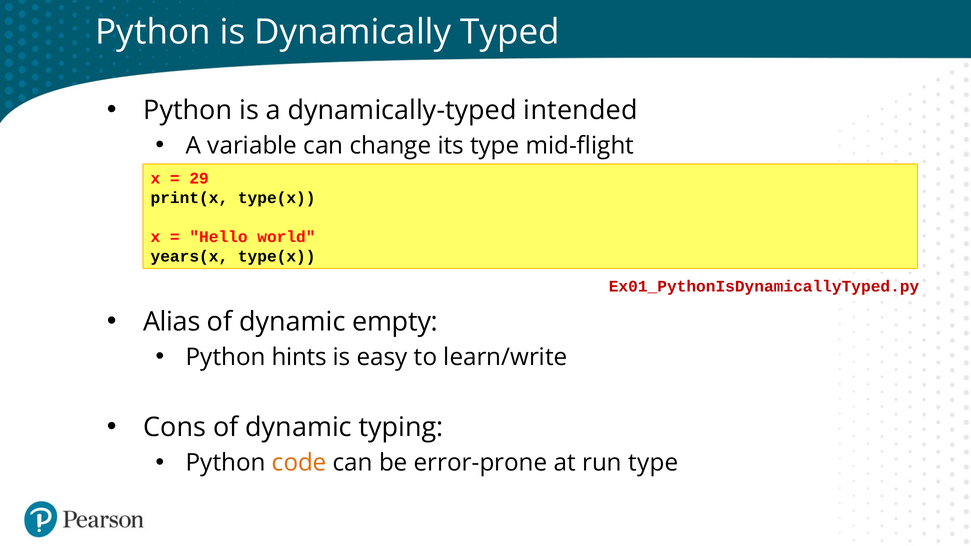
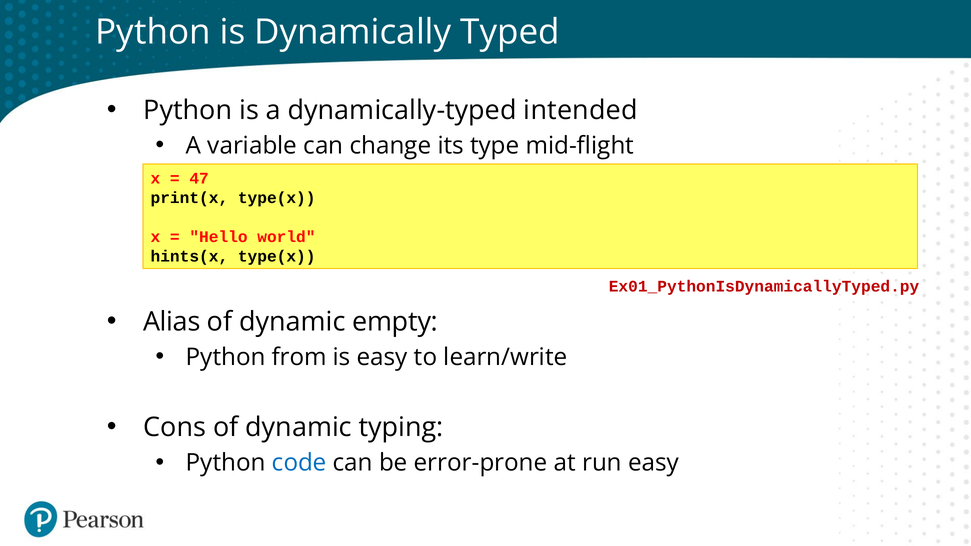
29: 29 -> 47
years(x: years(x -> hints(x
hints: hints -> from
code colour: orange -> blue
run type: type -> easy
